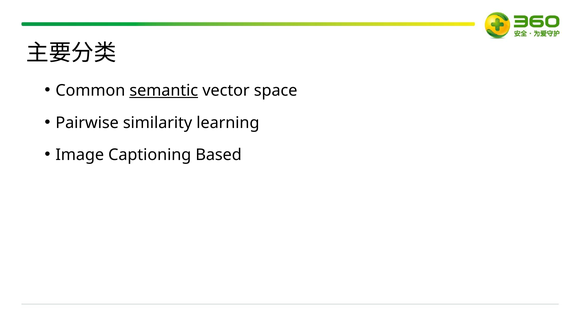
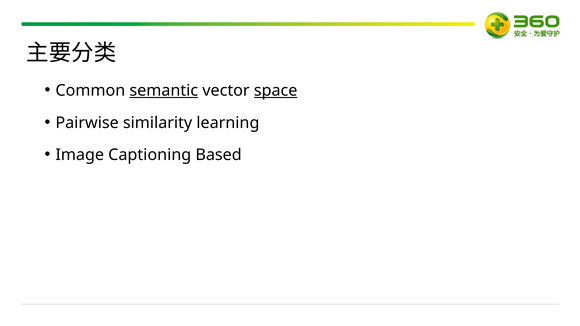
space underline: none -> present
